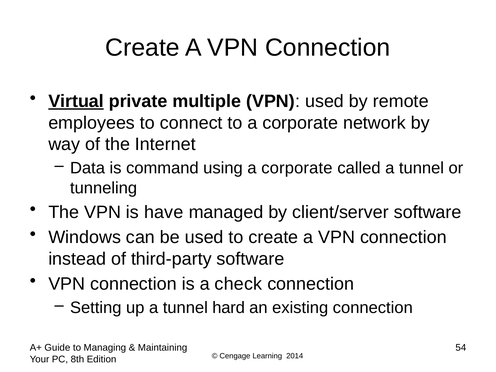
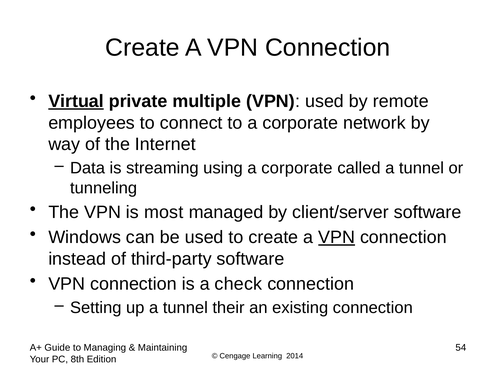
command: command -> streaming
have: have -> most
VPN at (337, 237) underline: none -> present
hard: hard -> their
